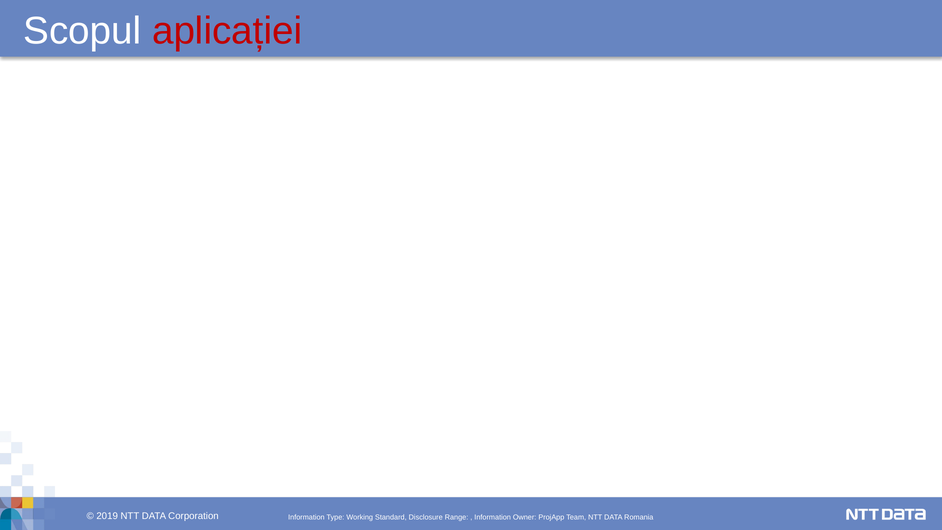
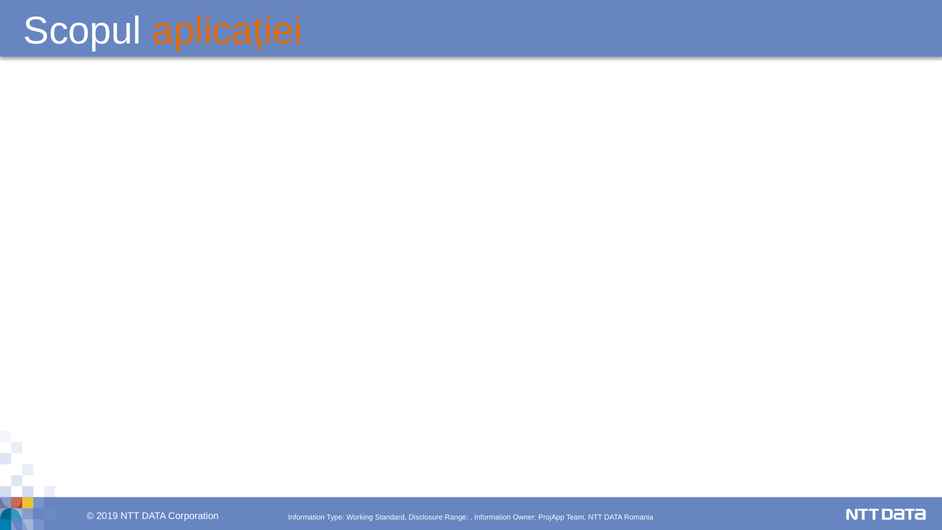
aplicației colour: red -> orange
